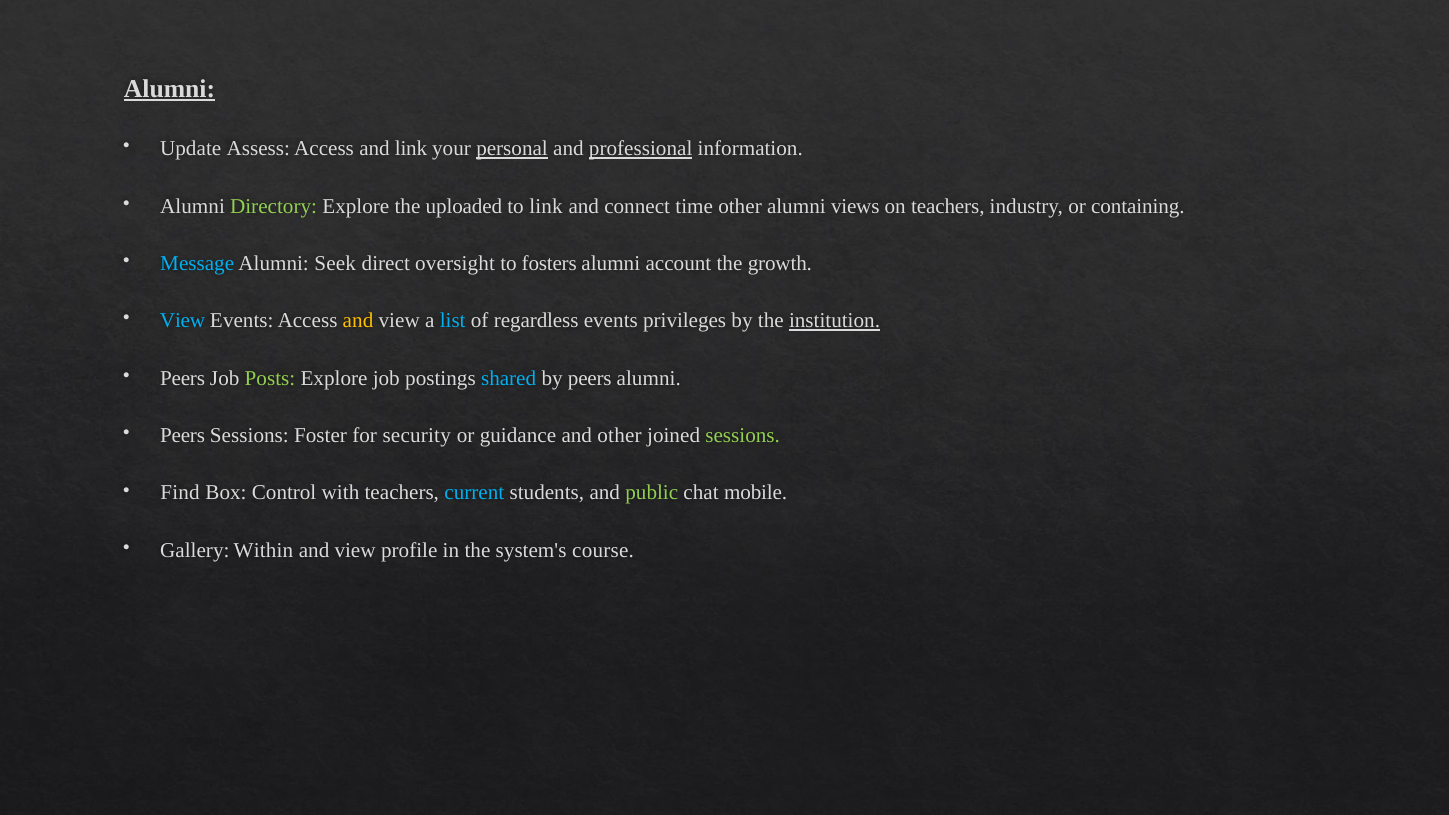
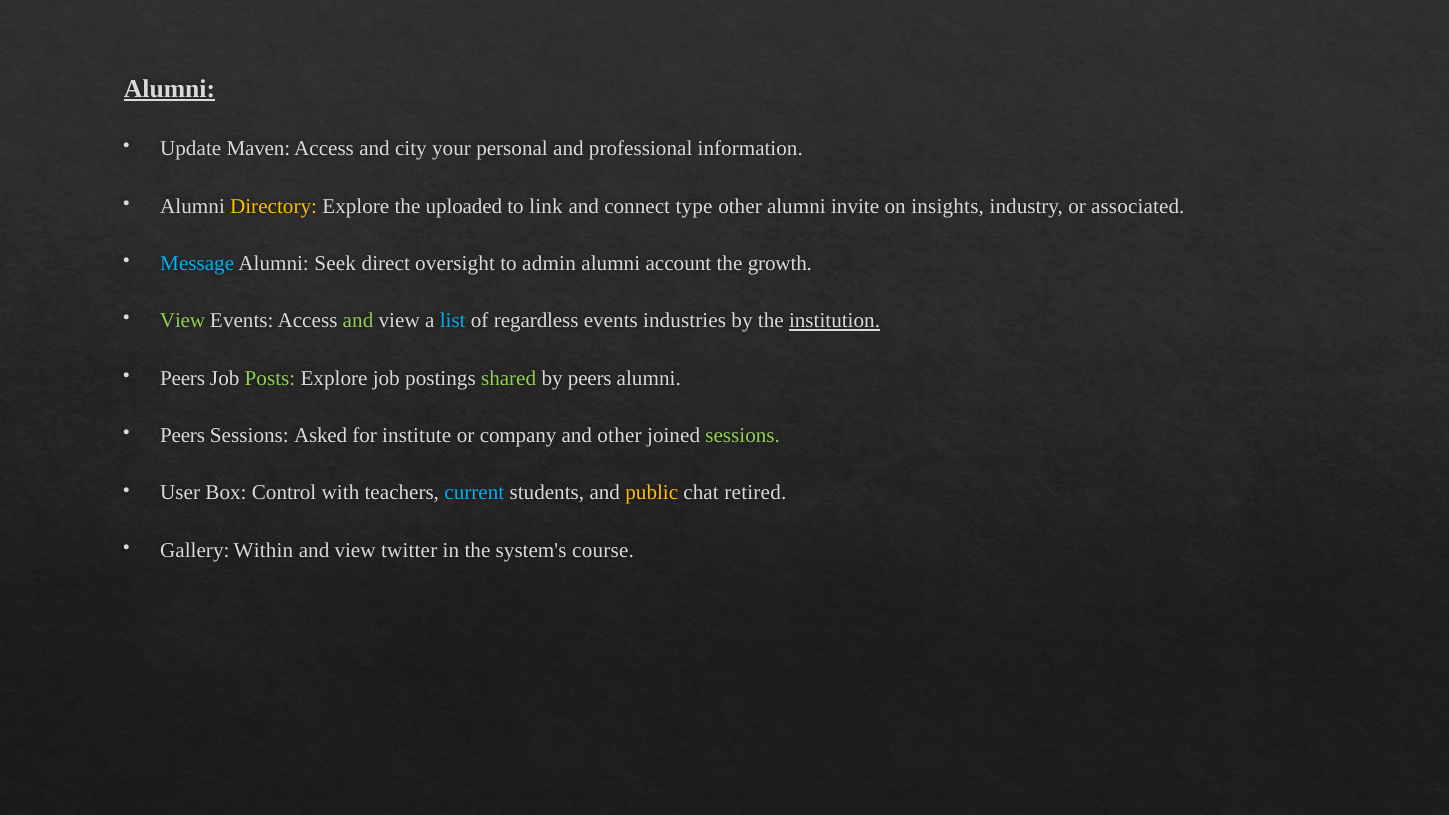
Assess: Assess -> Maven
and link: link -> city
personal underline: present -> none
professional underline: present -> none
Directory colour: light green -> yellow
time: time -> type
views: views -> invite
on teachers: teachers -> insights
containing: containing -> associated
fosters: fosters -> admin
View at (183, 321) colour: light blue -> light green
and at (358, 321) colour: yellow -> light green
privileges: privileges -> industries
shared colour: light blue -> light green
Foster: Foster -> Asked
security: security -> institute
guidance: guidance -> company
Find: Find -> User
public colour: light green -> yellow
mobile: mobile -> retired
profile: profile -> twitter
